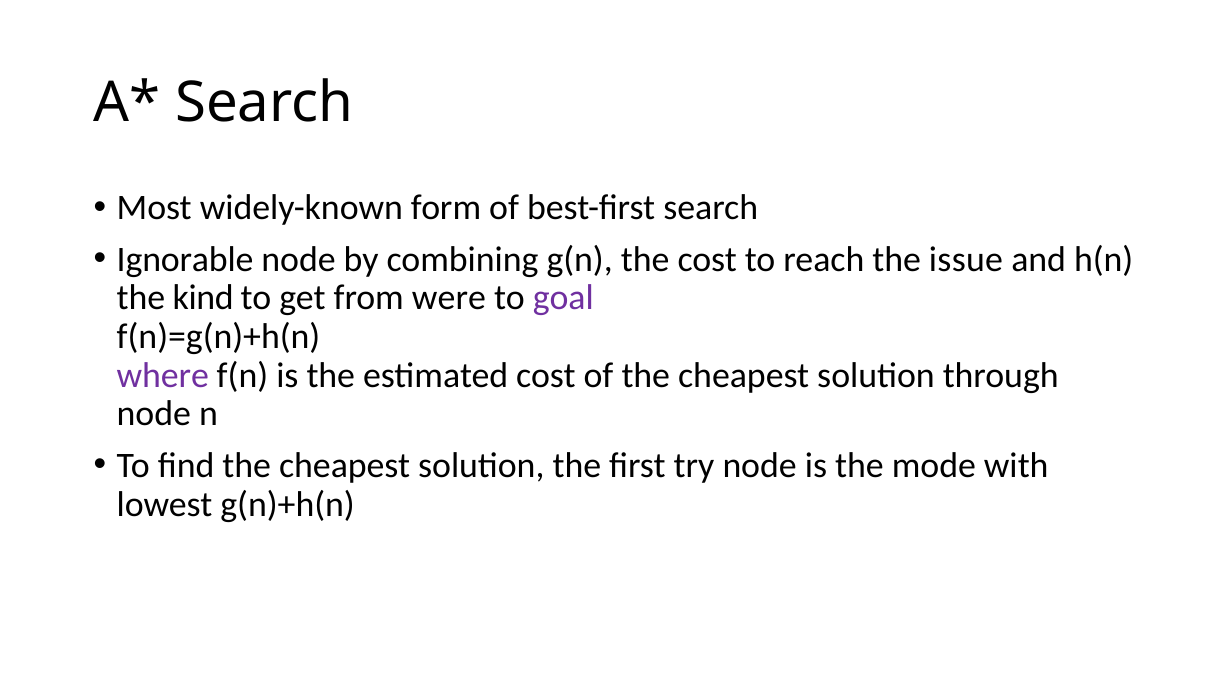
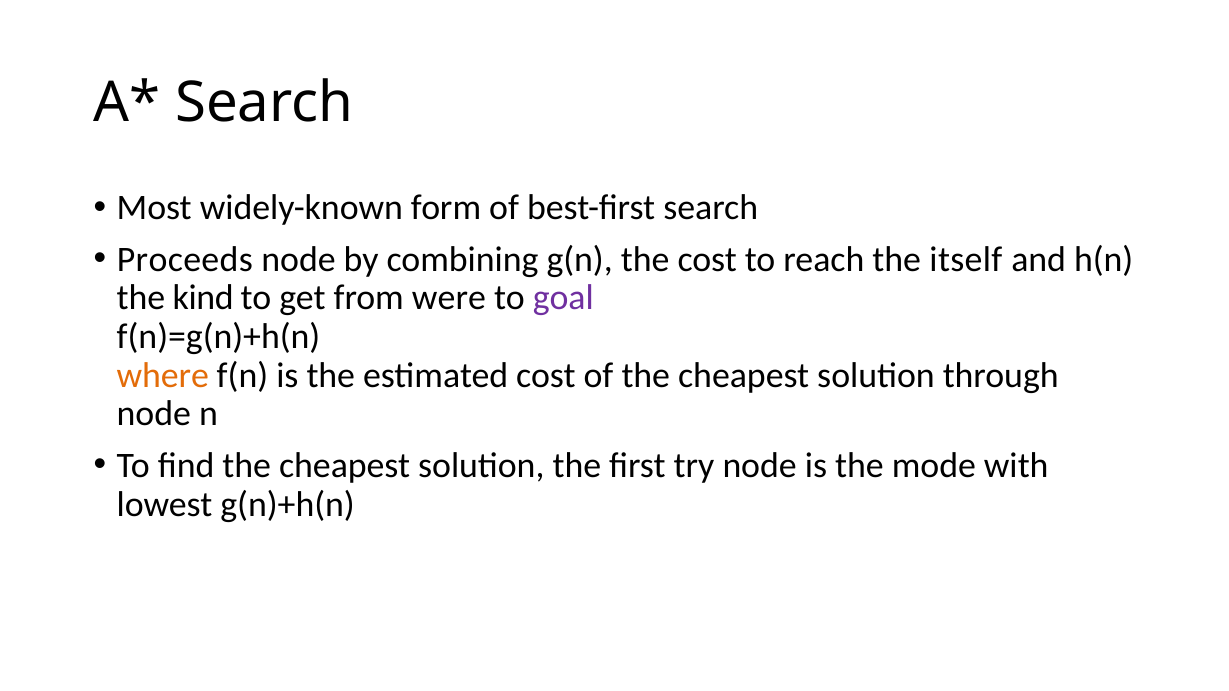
Ignorable: Ignorable -> Proceeds
issue: issue -> itself
where colour: purple -> orange
